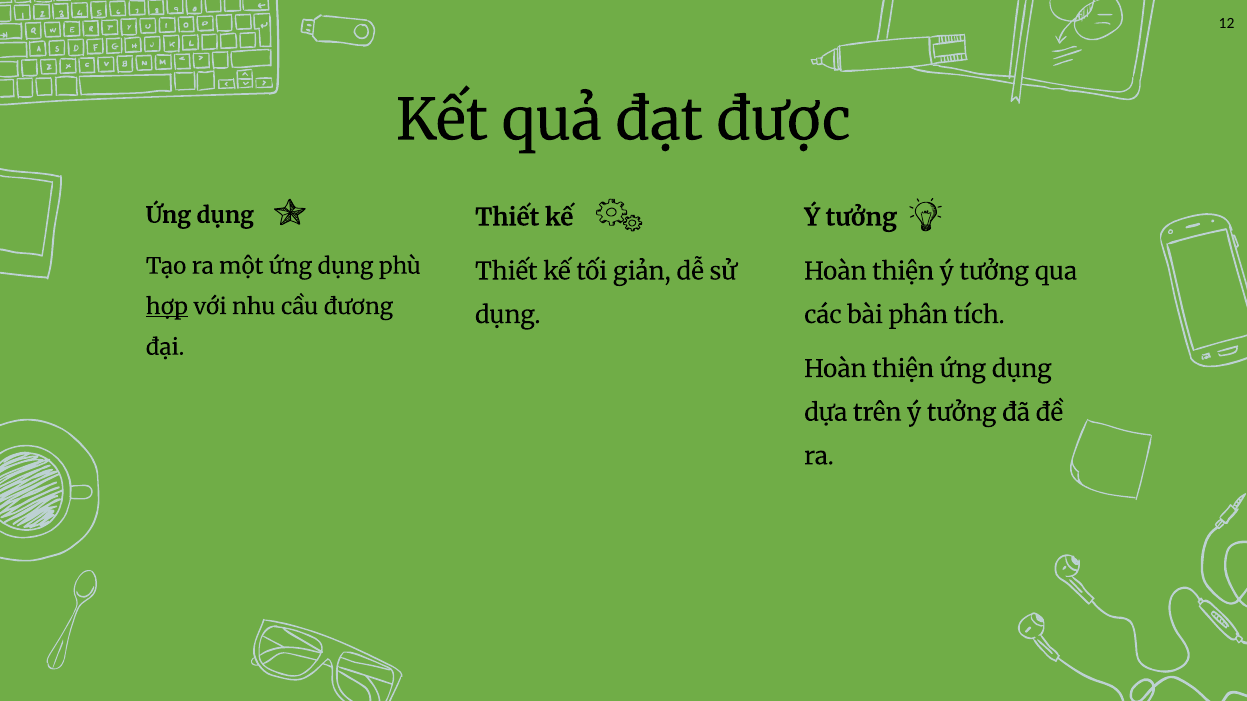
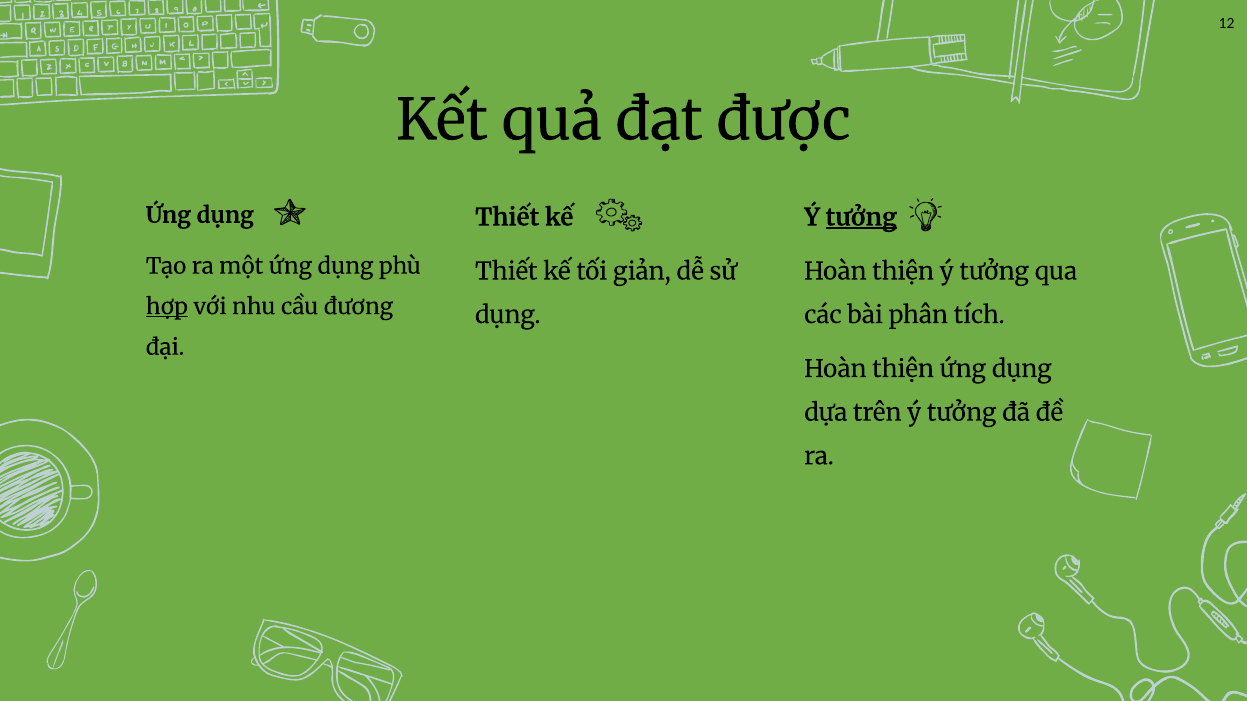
tưởng at (861, 218) underline: none -> present
